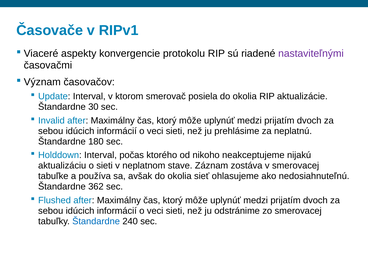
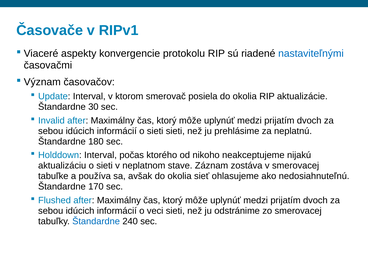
nastaviteľnými colour: purple -> blue
veci at (155, 131): veci -> sieti
362: 362 -> 170
